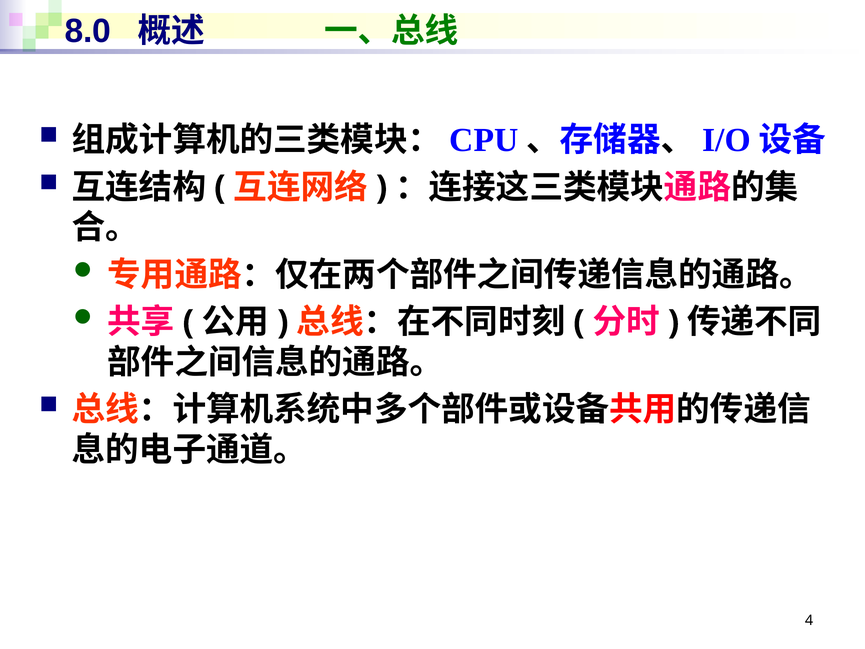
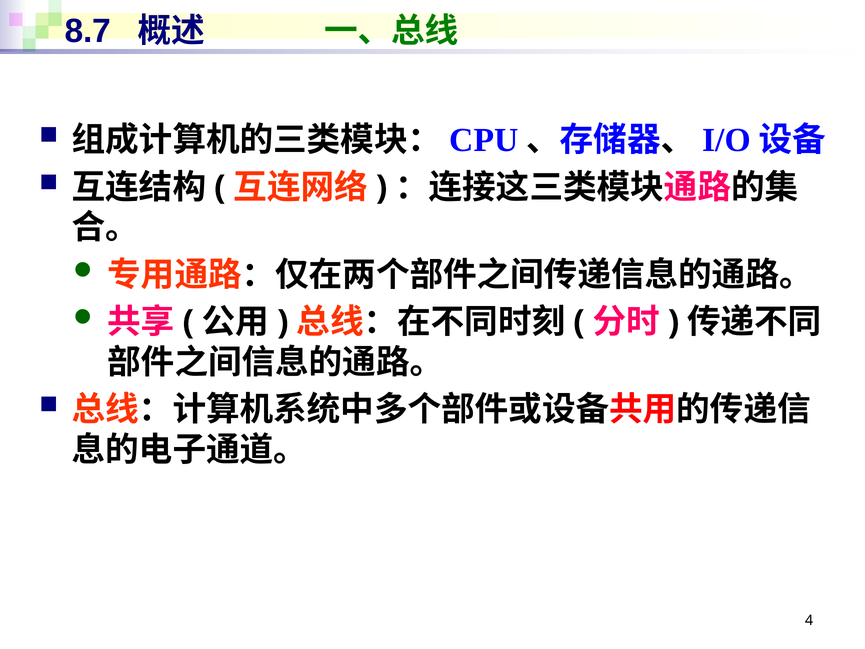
8.0: 8.0 -> 8.7
